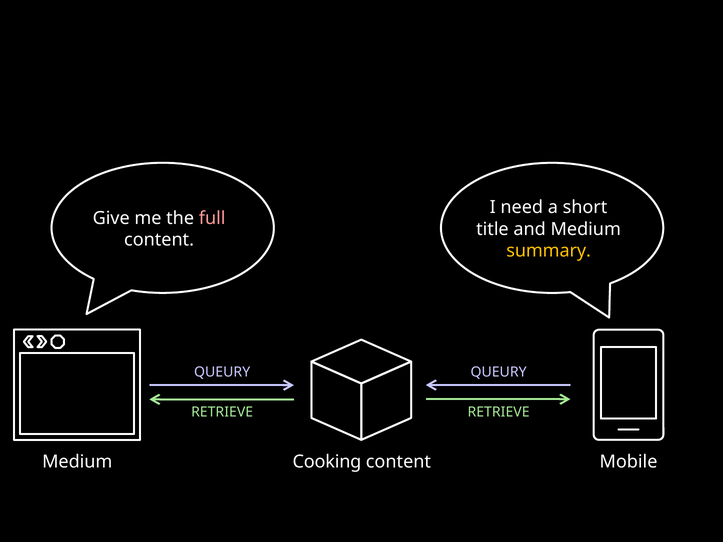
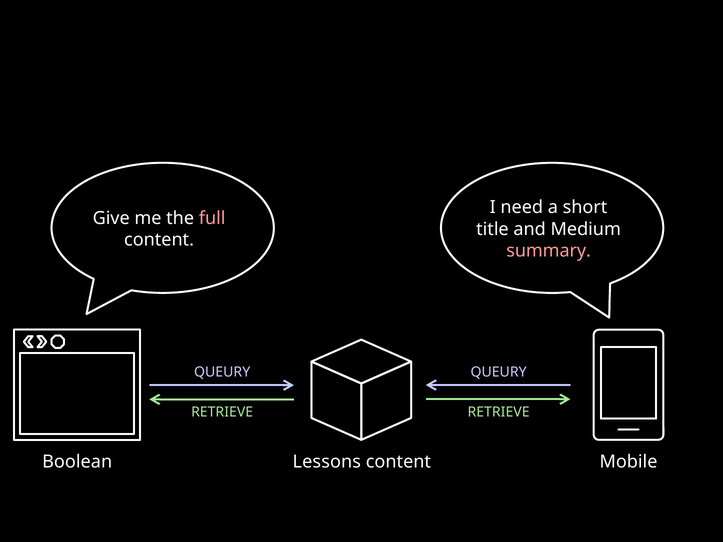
summary colour: yellow -> pink
Cooking: Cooking -> Lessons
Medium at (77, 462): Medium -> Boolean
